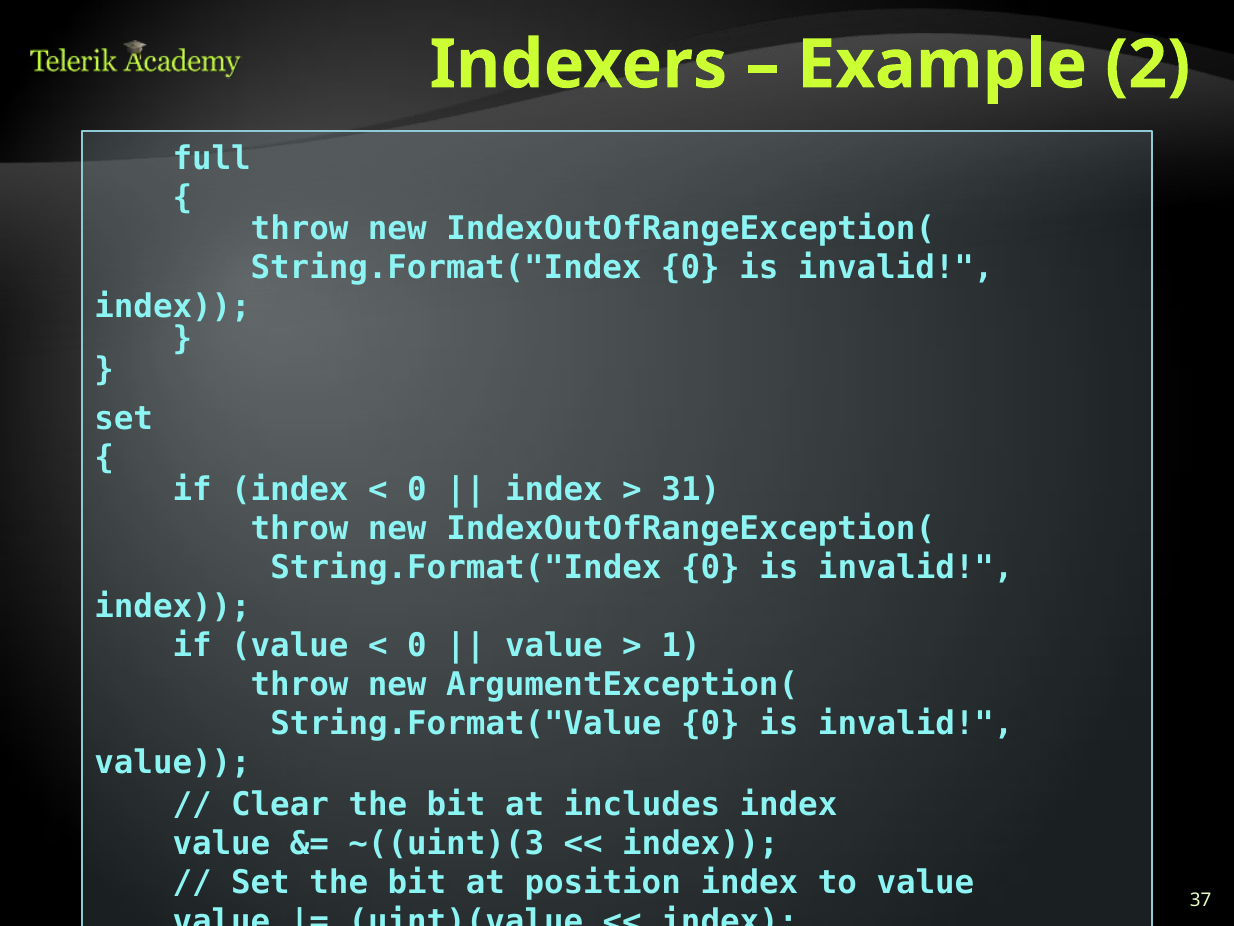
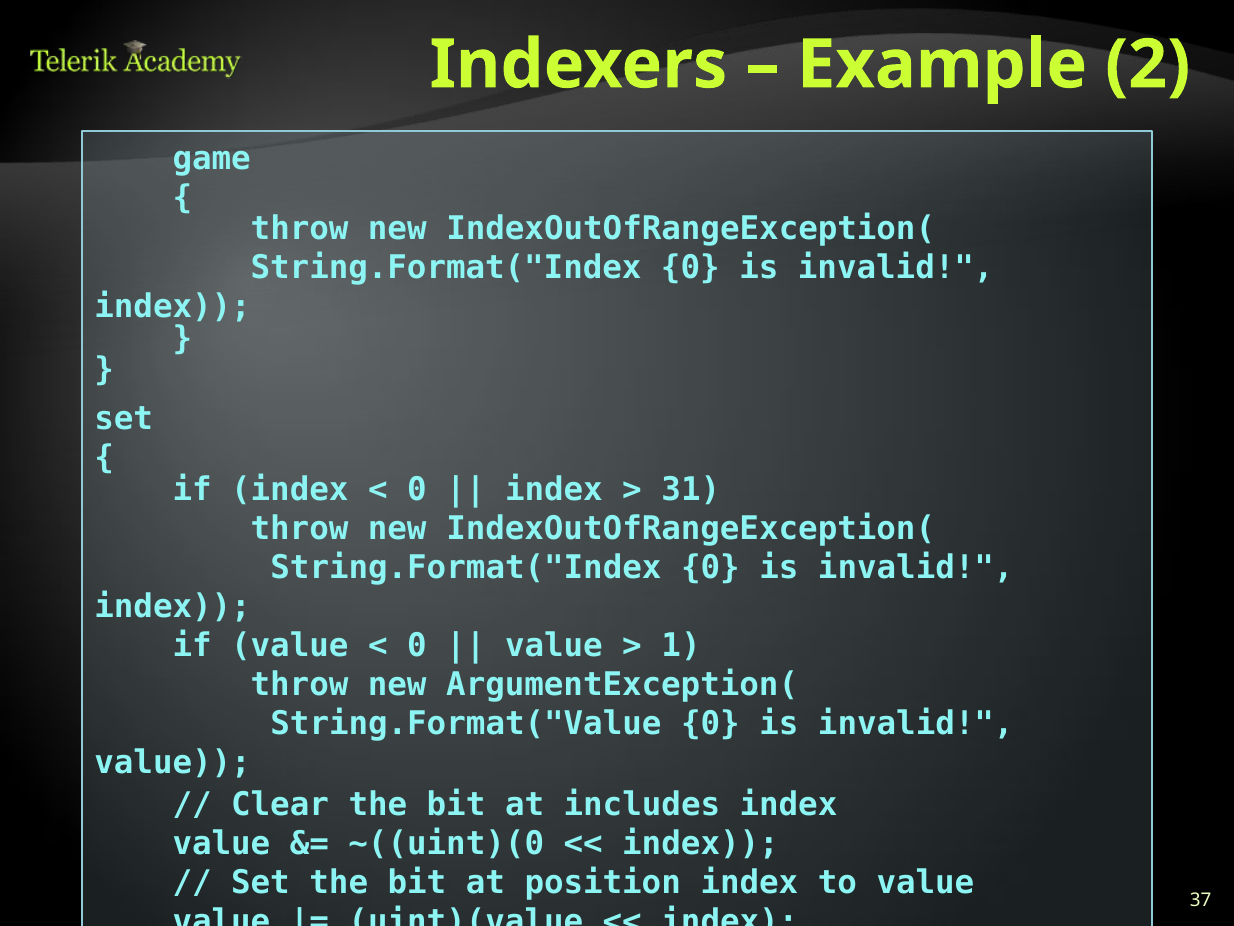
full: full -> game
~((uint)(3: ~((uint)(3 -> ~((uint)(0
